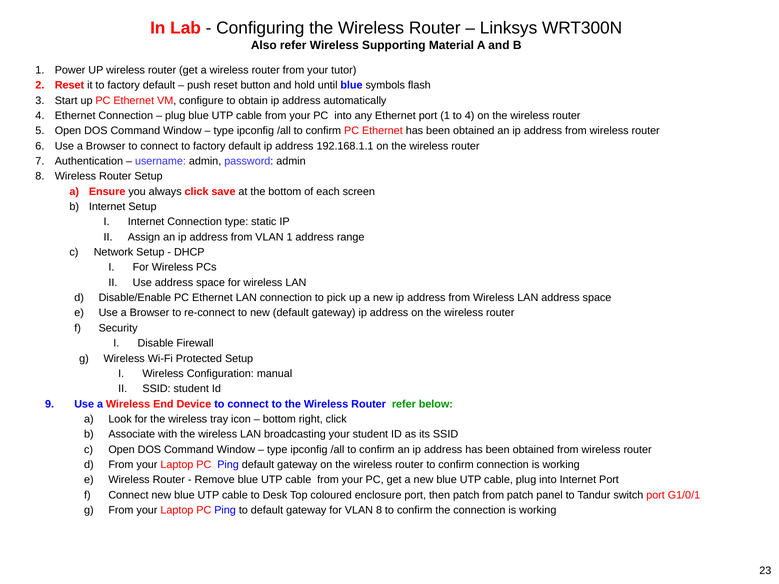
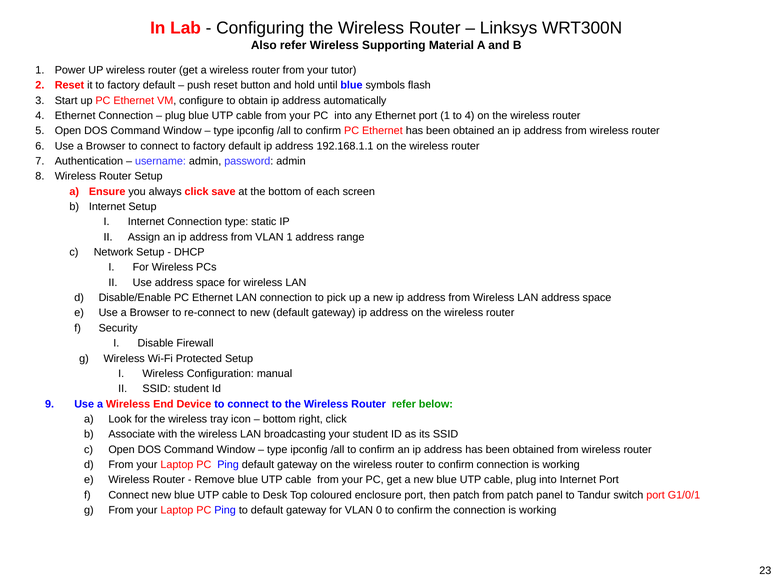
VLAN 8: 8 -> 0
